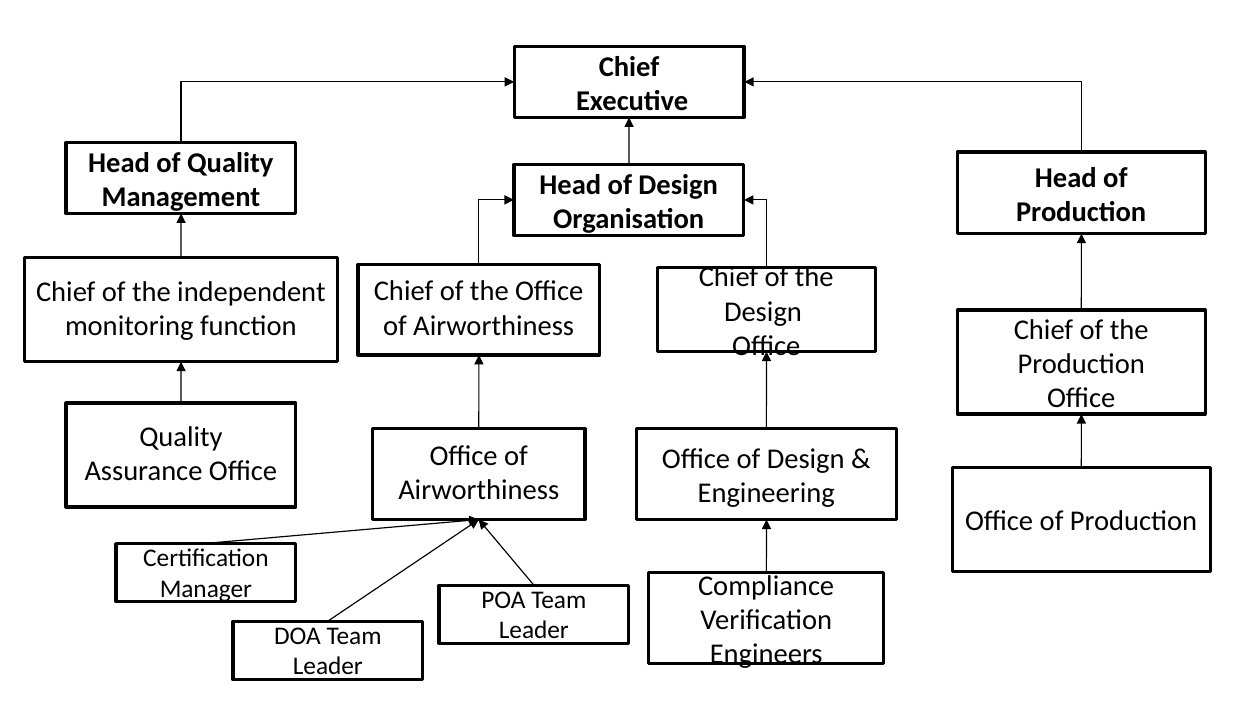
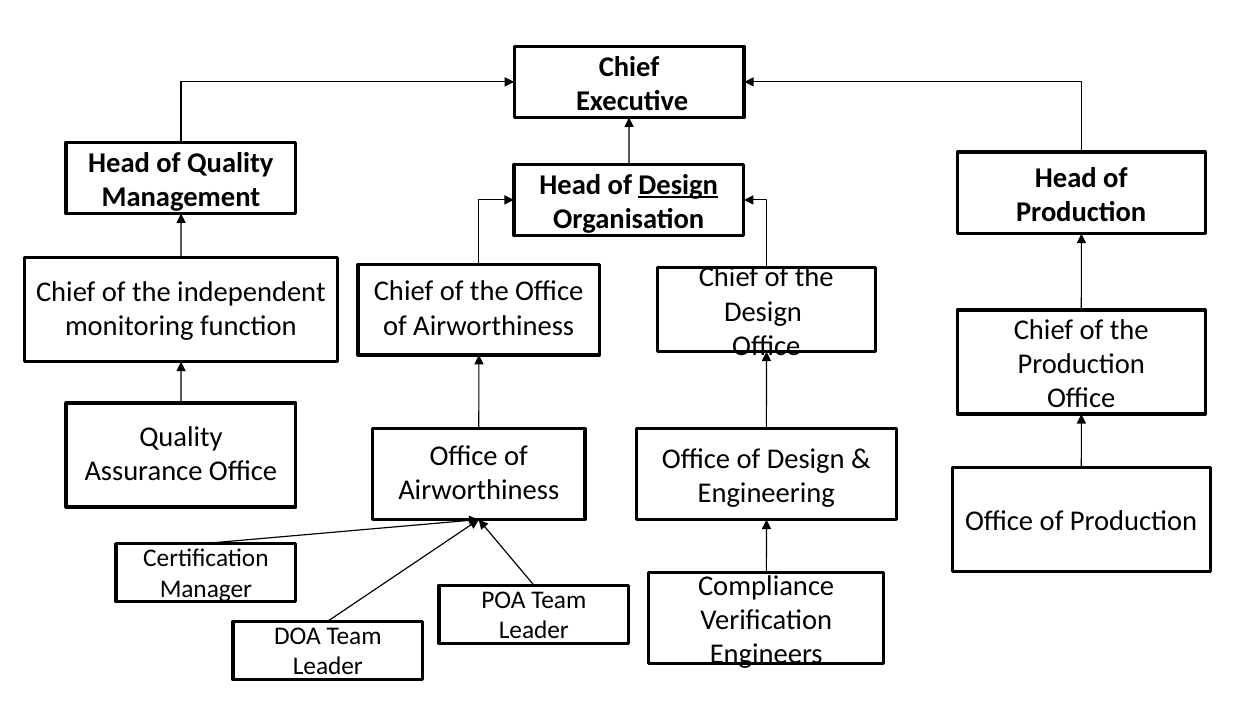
Design at (678, 185) underline: none -> present
